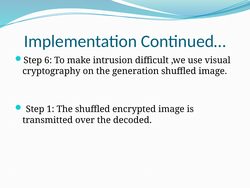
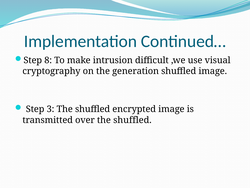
6: 6 -> 8
1: 1 -> 3
over the decoded: decoded -> shuffled
